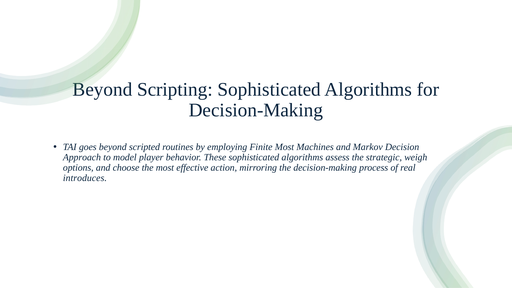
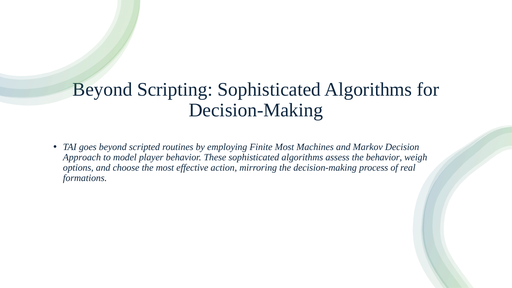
the strategic: strategic -> behavior
introduces: introduces -> formations
